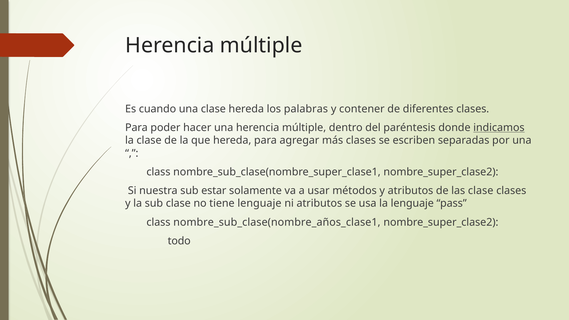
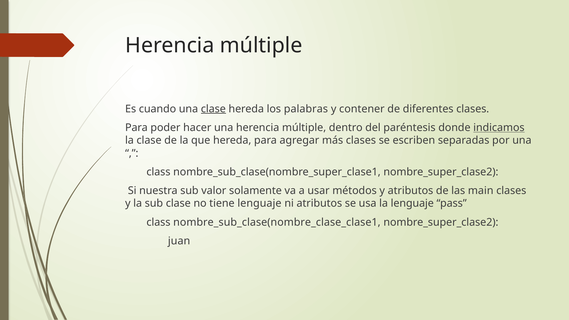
clase at (213, 109) underline: none -> present
estar: estar -> valor
las clase: clase -> main
nombre_sub_clase(nombre_años_clase1: nombre_sub_clase(nombre_años_clase1 -> nombre_sub_clase(nombre_clase_clase1
todo: todo -> juan
